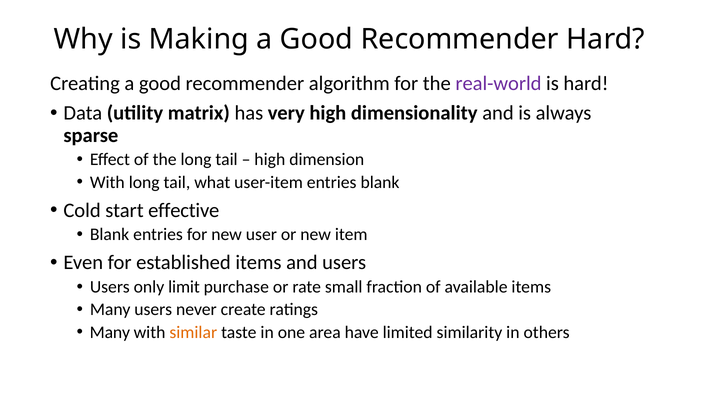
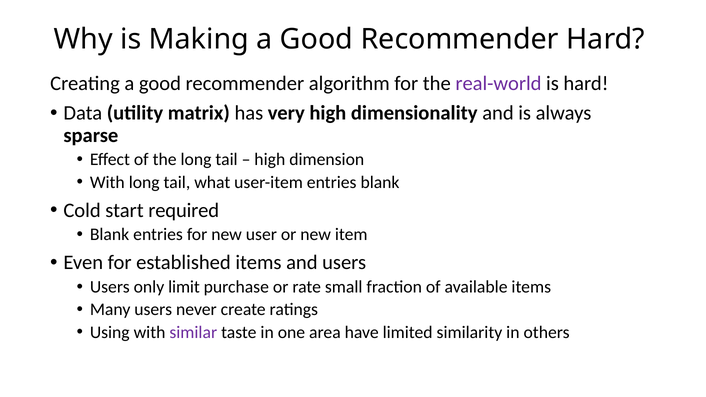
effective: effective -> required
Many at (110, 332): Many -> Using
similar colour: orange -> purple
